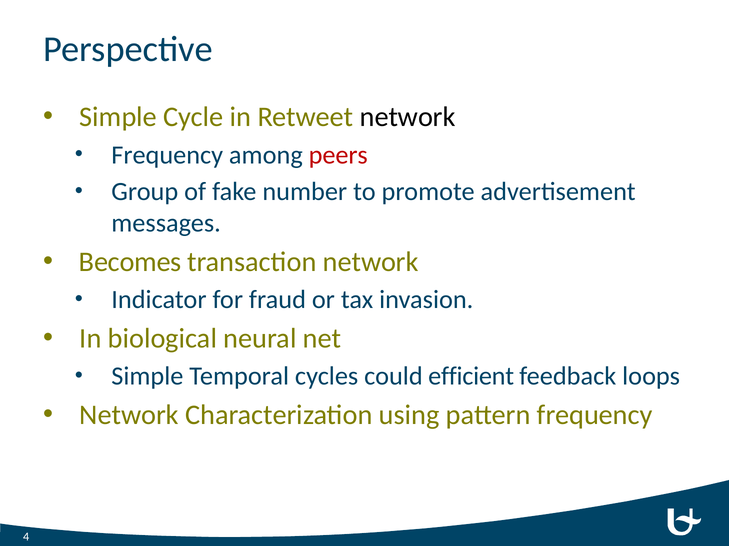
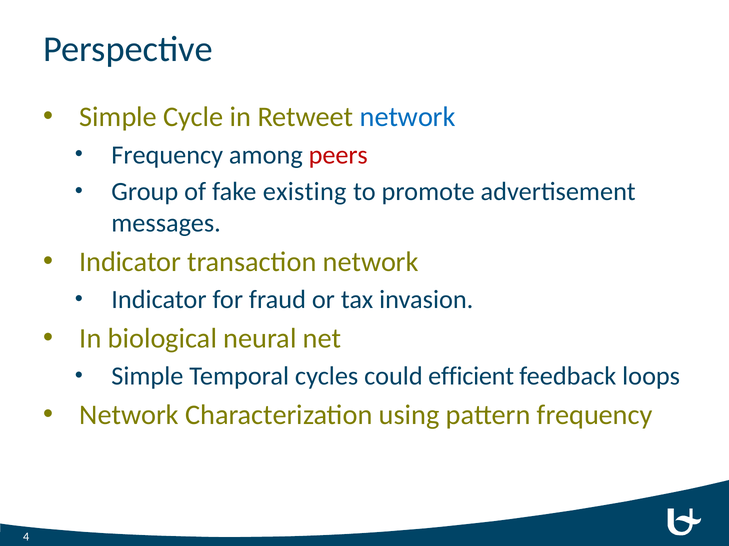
network at (408, 117) colour: black -> blue
number: number -> existing
Becomes at (130, 262): Becomes -> Indicator
